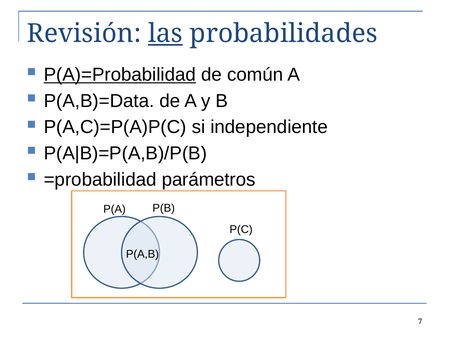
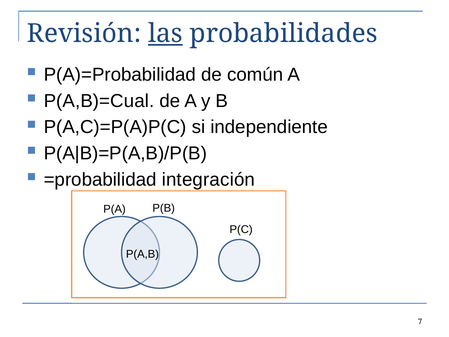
P(A)=Probabilidad underline: present -> none
P(A,B)=Data: P(A,B)=Data -> P(A,B)=Cual
parámetros: parámetros -> integración
